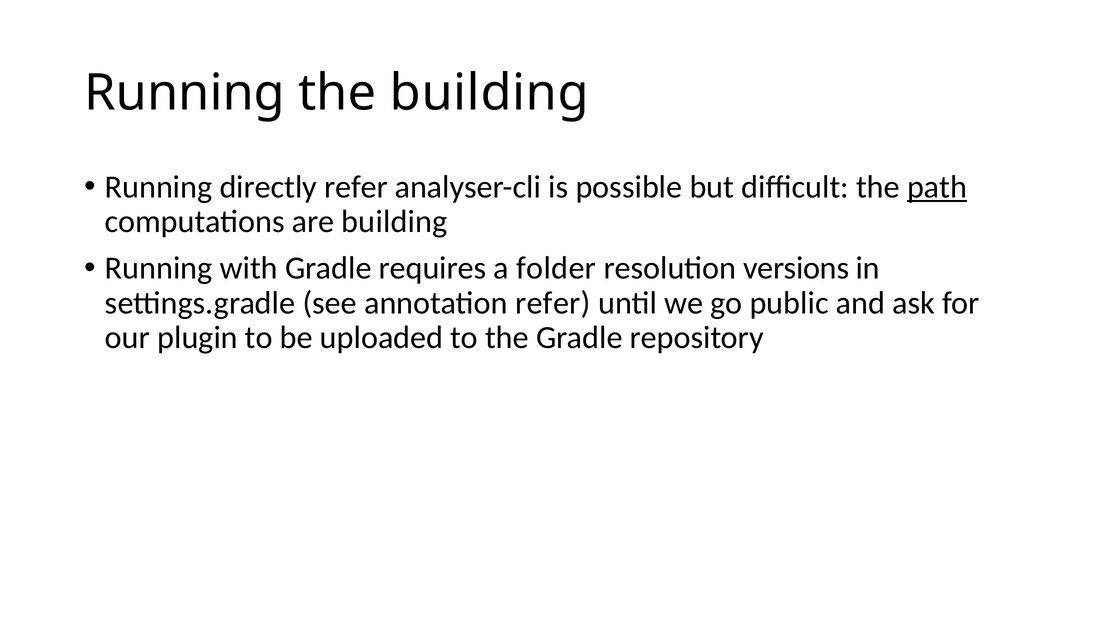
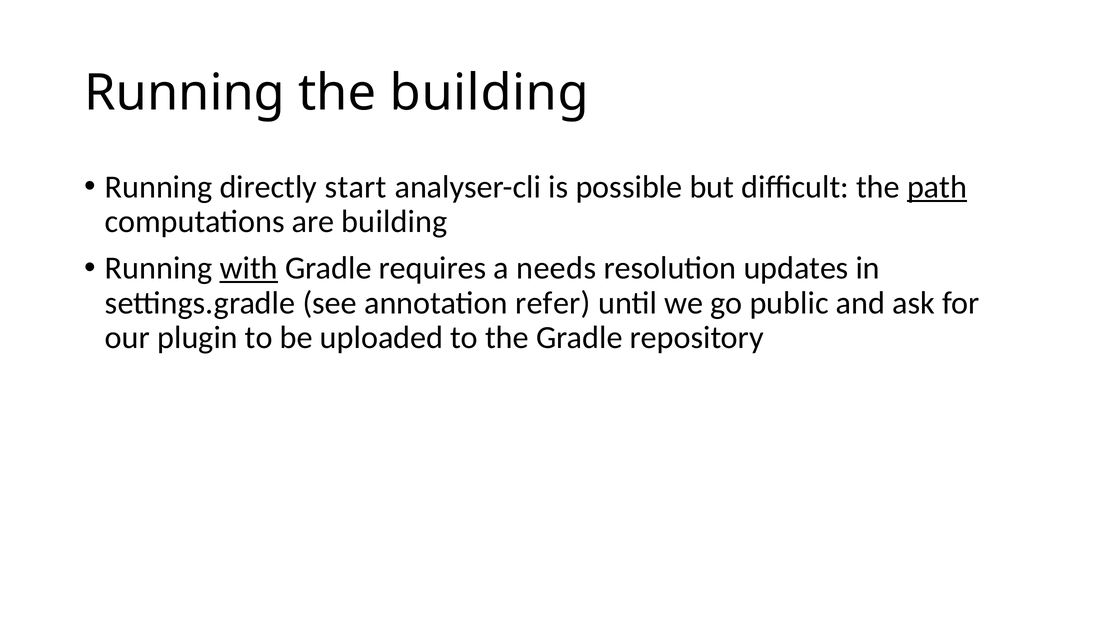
directly refer: refer -> start
with underline: none -> present
folder: folder -> needs
versions: versions -> updates
